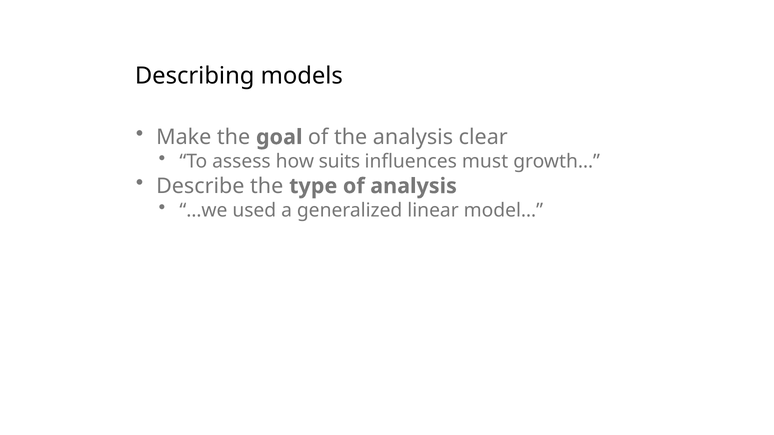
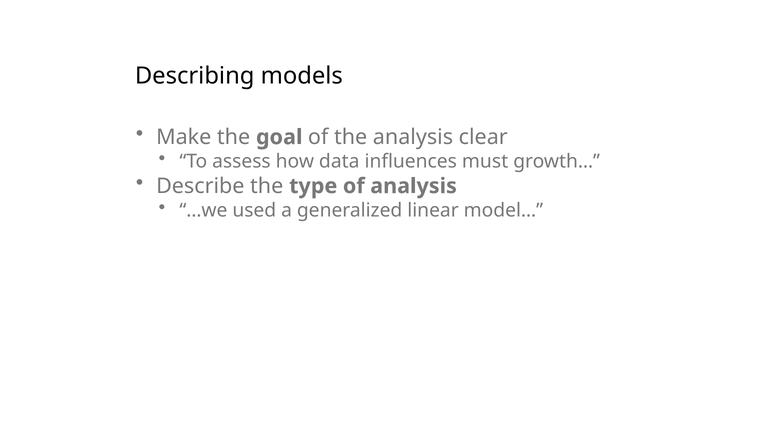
suits: suits -> data
